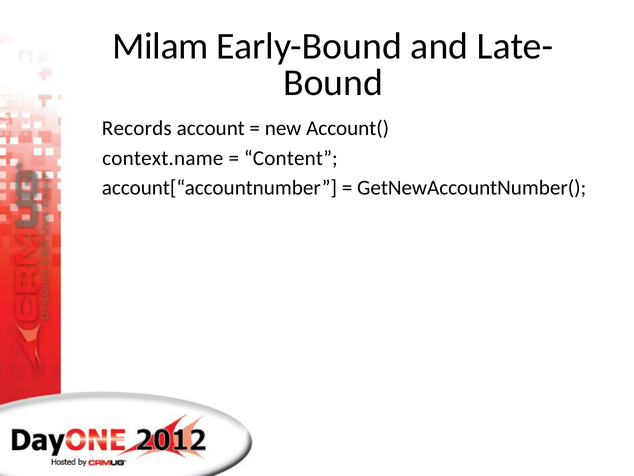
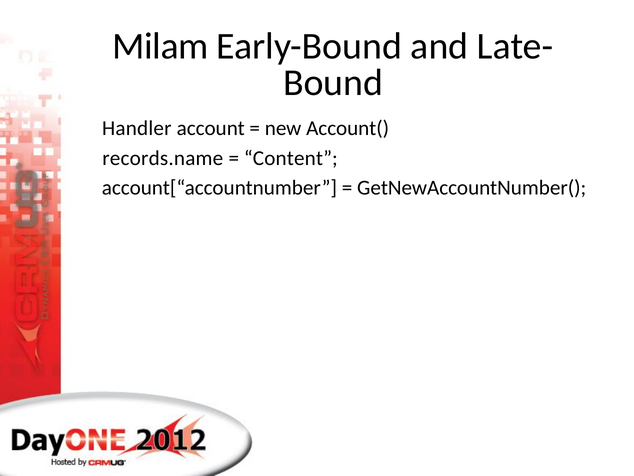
Records: Records -> Handler
context.name: context.name -> records.name
